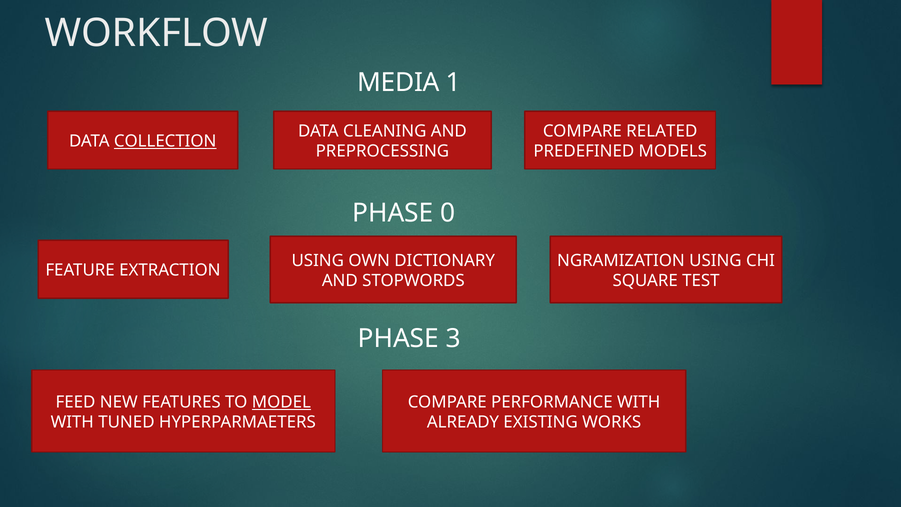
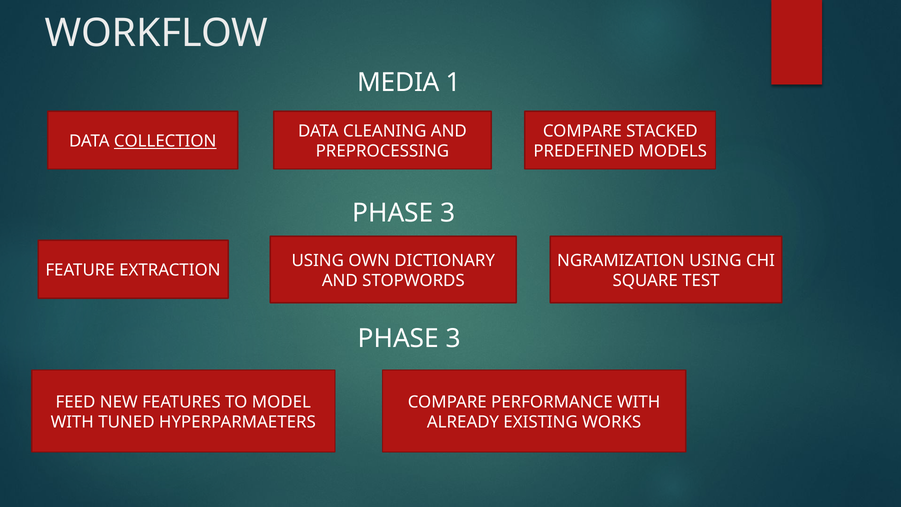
RELATED: RELATED -> STACKED
0 at (448, 213): 0 -> 3
MODEL underline: present -> none
